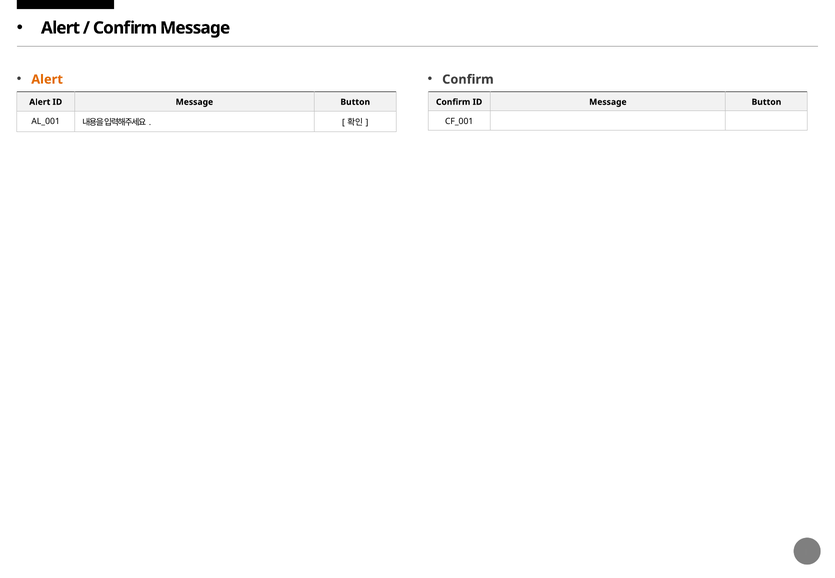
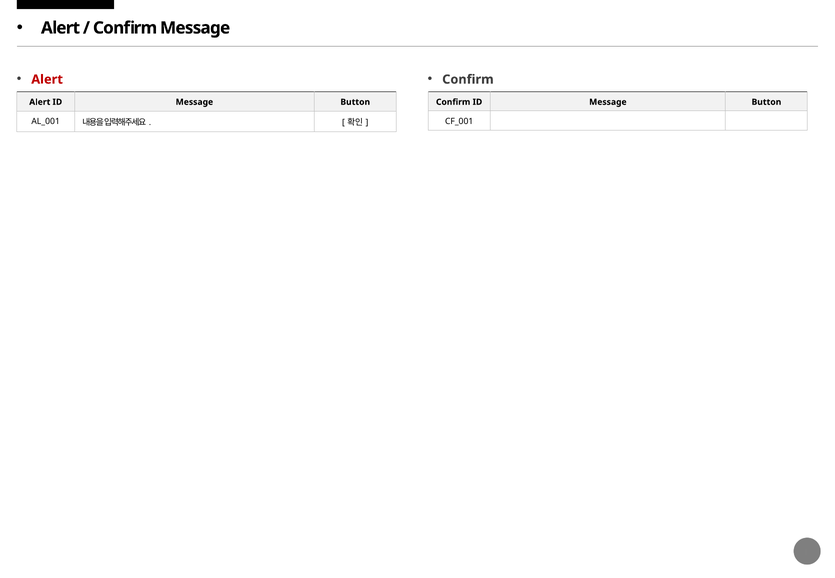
Alert at (47, 79) colour: orange -> red
